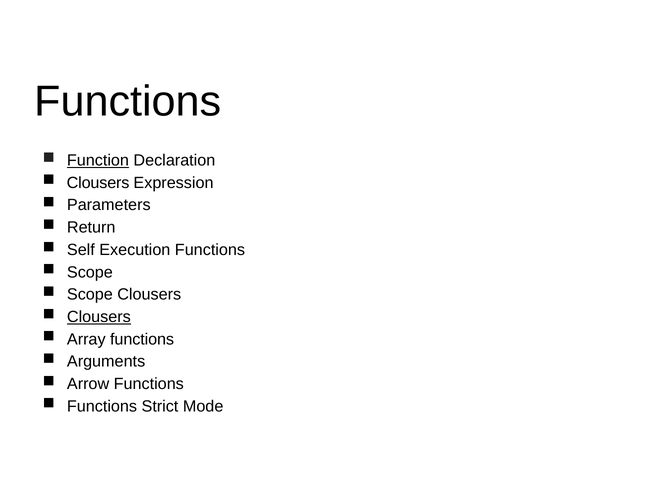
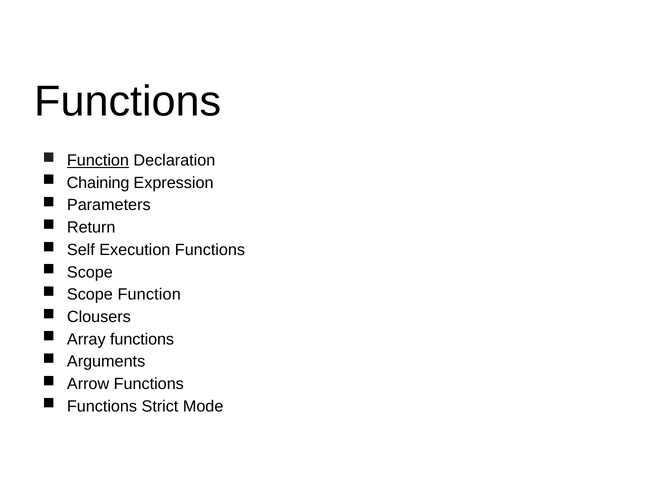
Clousers at (98, 183): Clousers -> Chaining
Scope Clousers: Clousers -> Function
Clousers at (99, 317) underline: present -> none
